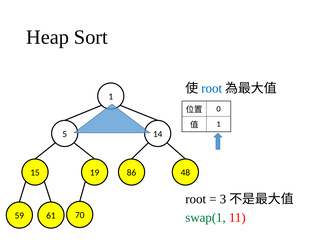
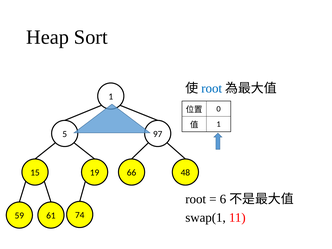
14: 14 -> 97
86: 86 -> 66
3: 3 -> 6
swap(1 colour: green -> black
70: 70 -> 74
